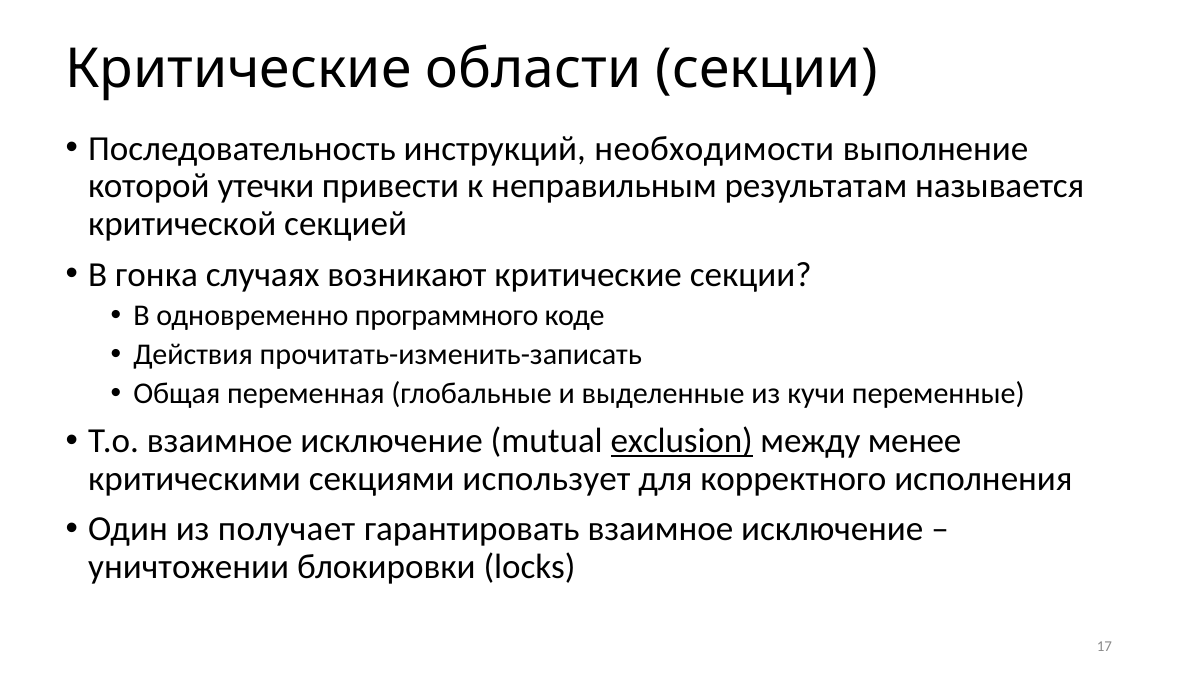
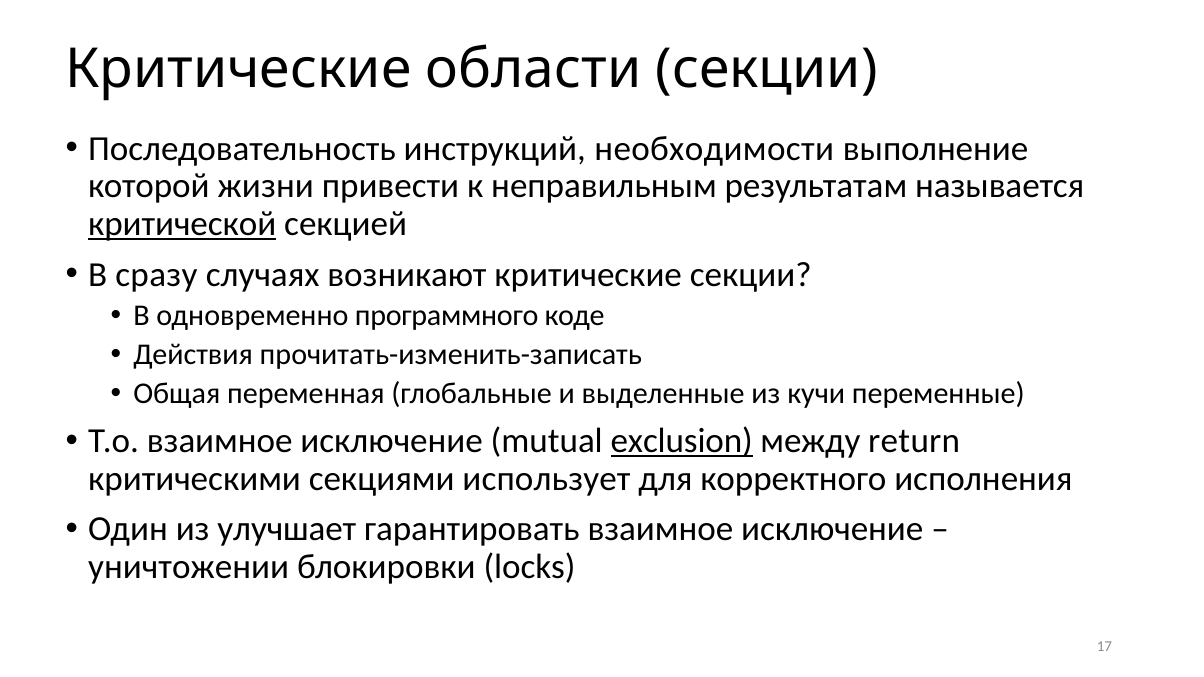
утечки: утечки -> жизни
критической underline: none -> present
гонка: гонка -> сразу
менее: менее -> return
получает: получает -> улучшает
